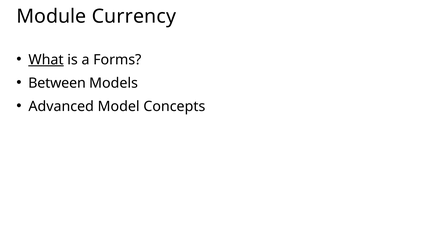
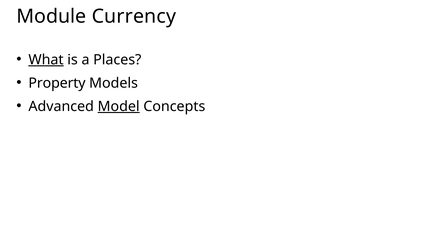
Forms: Forms -> Places
Between: Between -> Property
Model underline: none -> present
